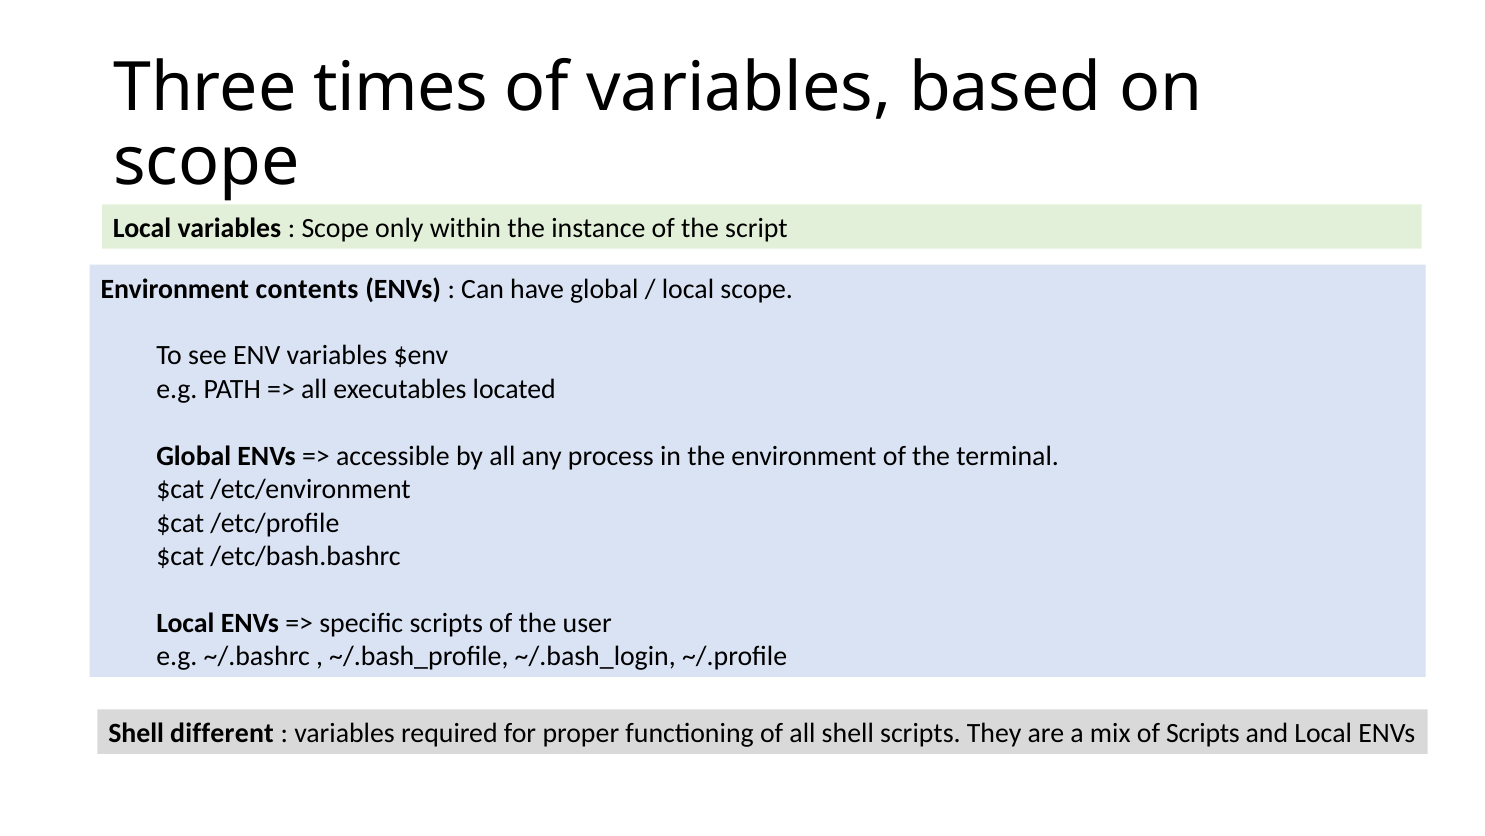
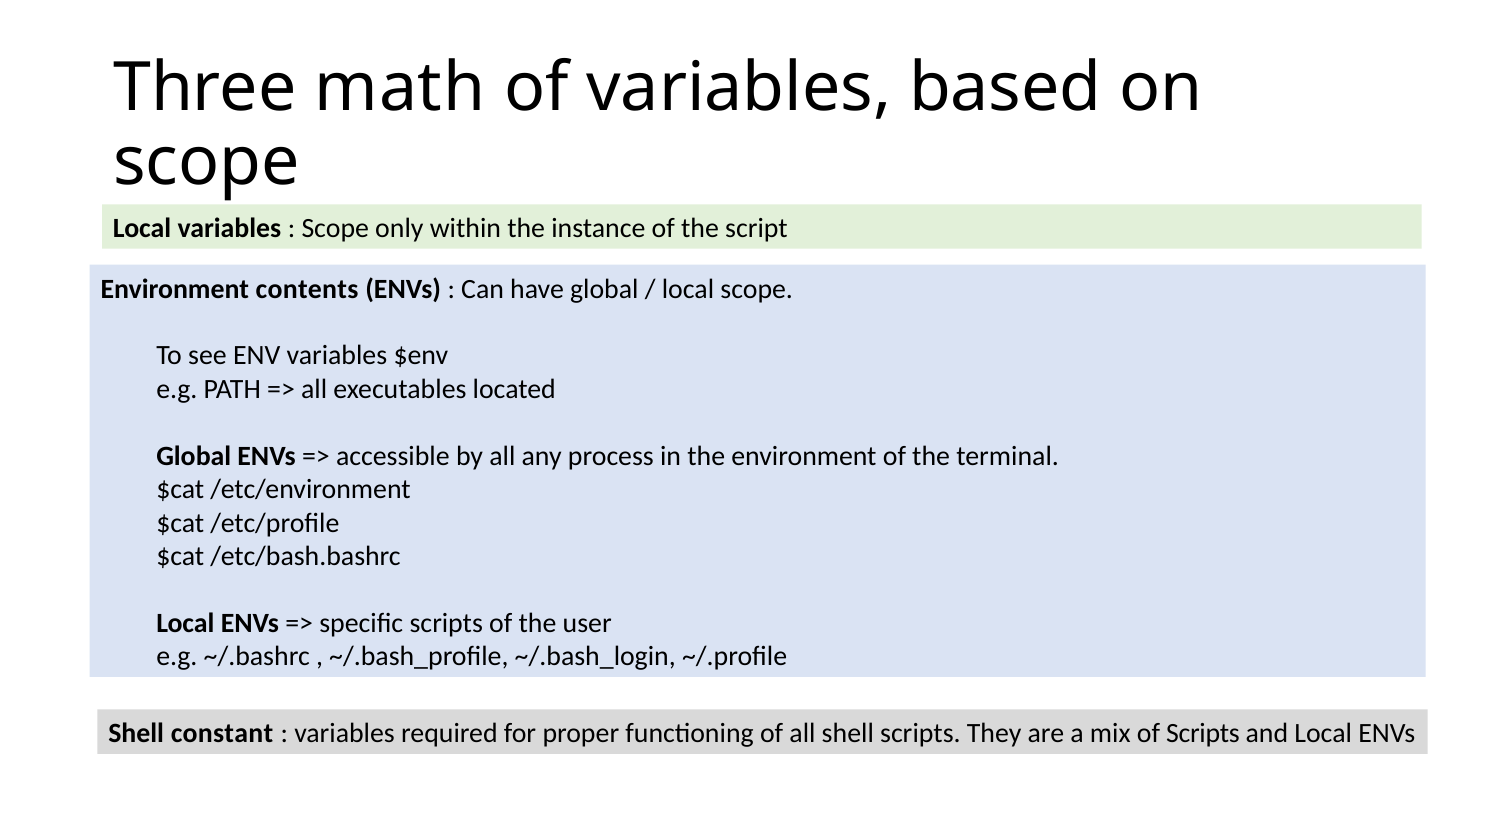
times: times -> math
different: different -> constant
